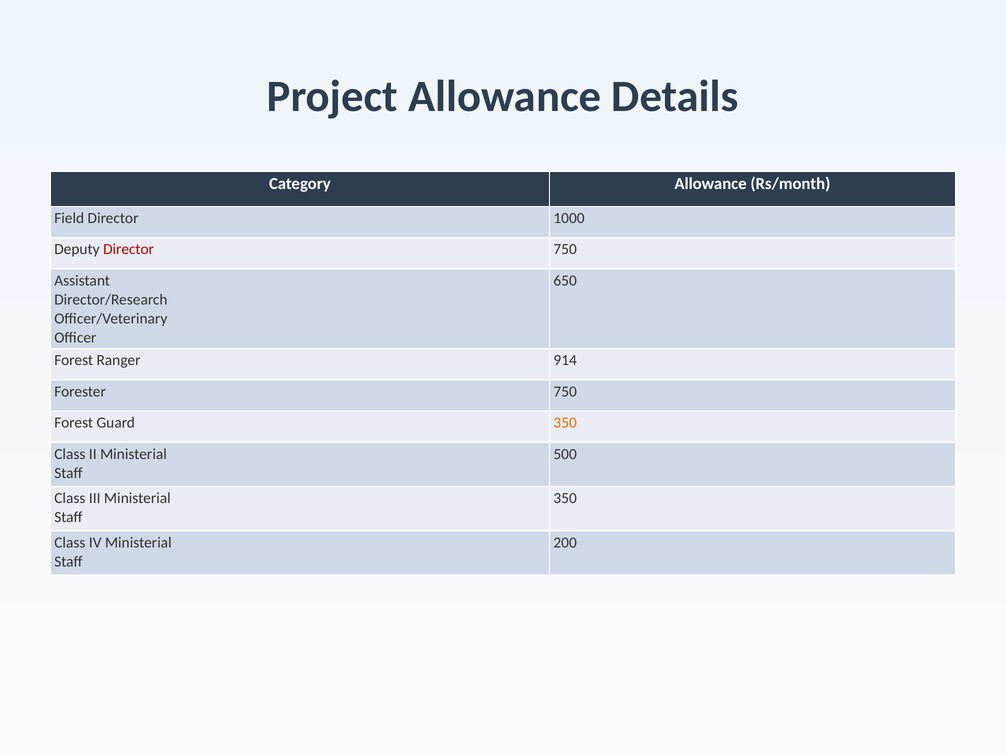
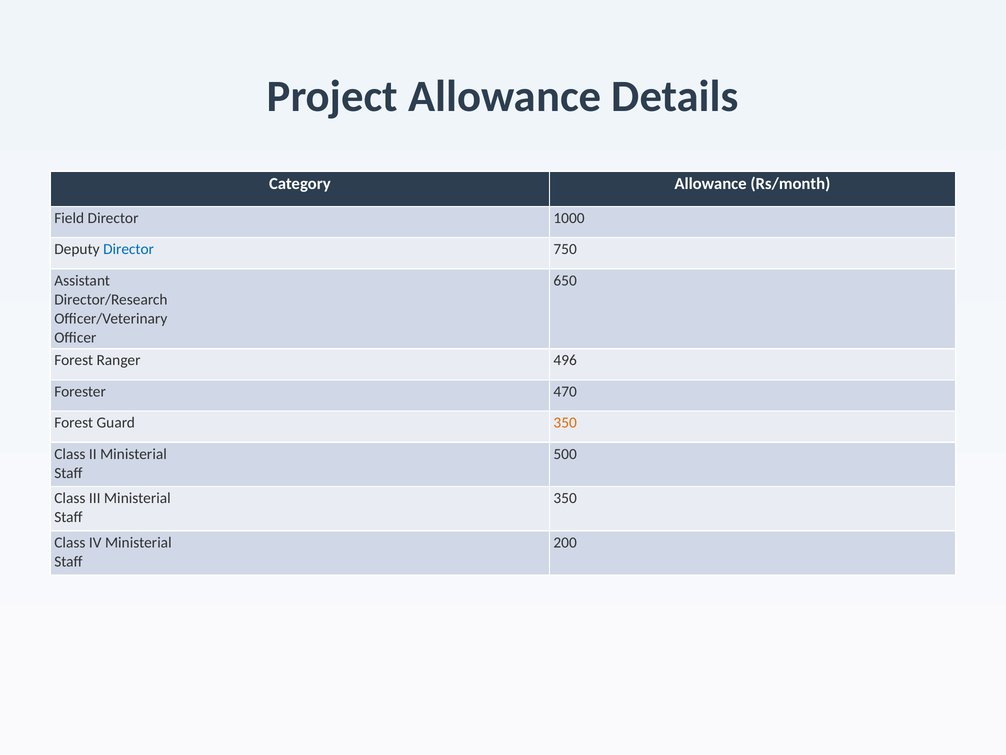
Director at (129, 249) colour: red -> blue
914: 914 -> 496
Forester 750: 750 -> 470
